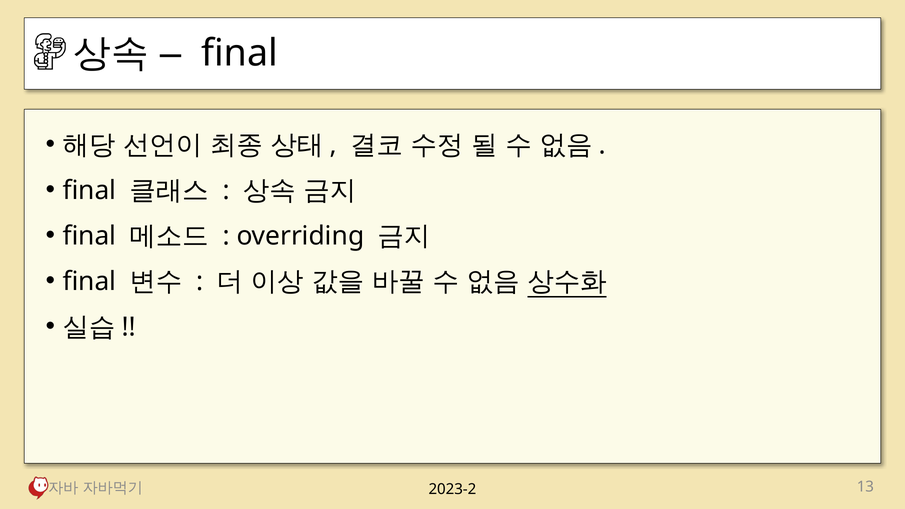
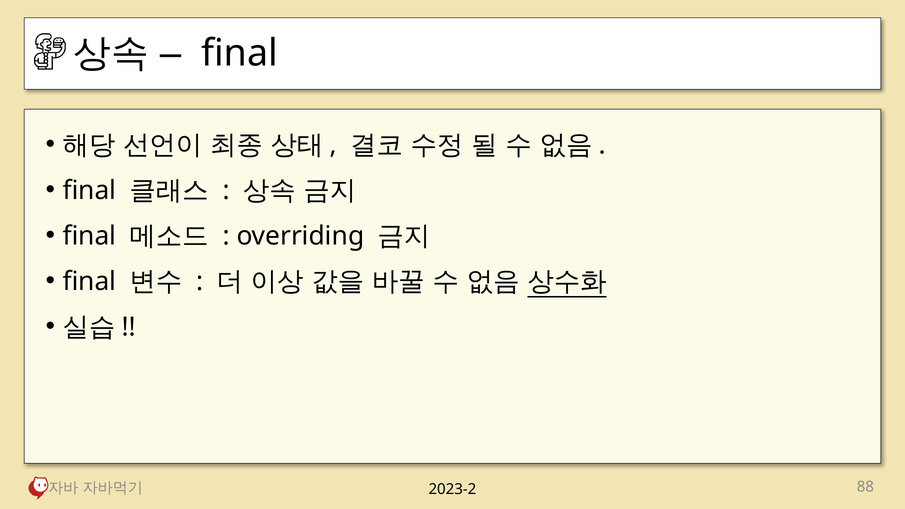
13: 13 -> 88
